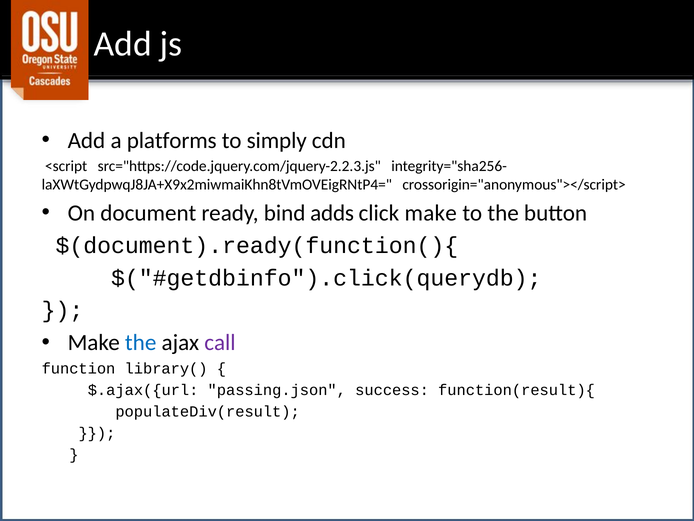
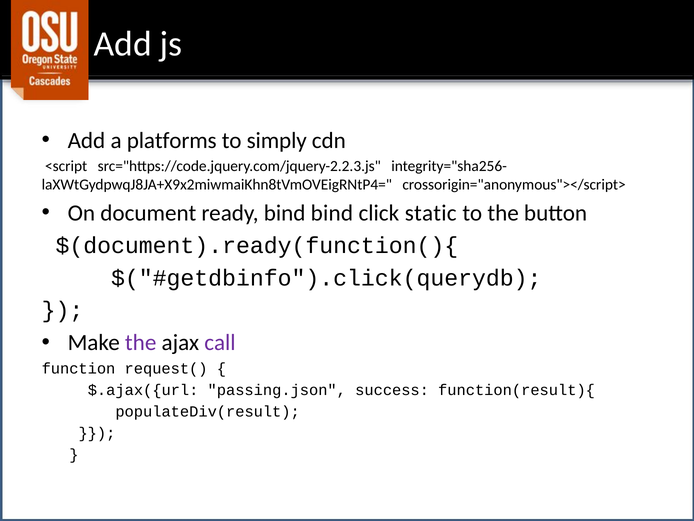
bind adds: adds -> bind
click make: make -> static
the at (141, 342) colour: blue -> purple
library(: library( -> request(
